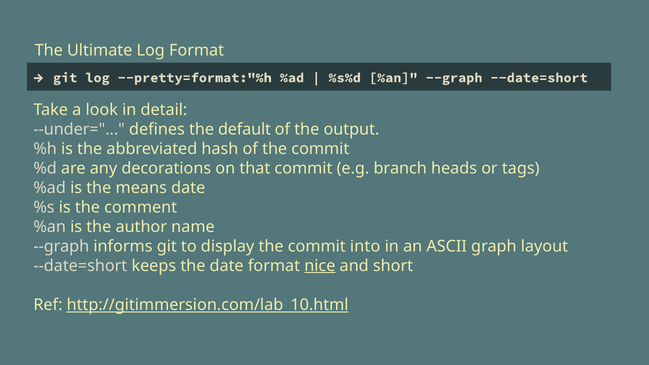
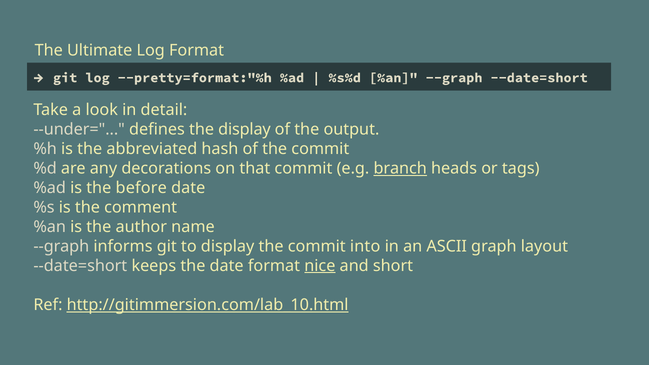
the default: default -> display
branch underline: none -> present
means: means -> before
